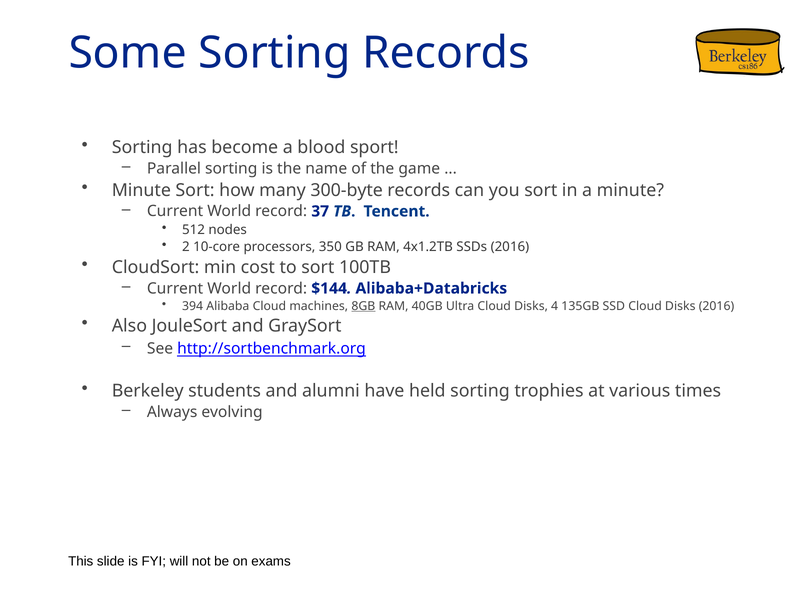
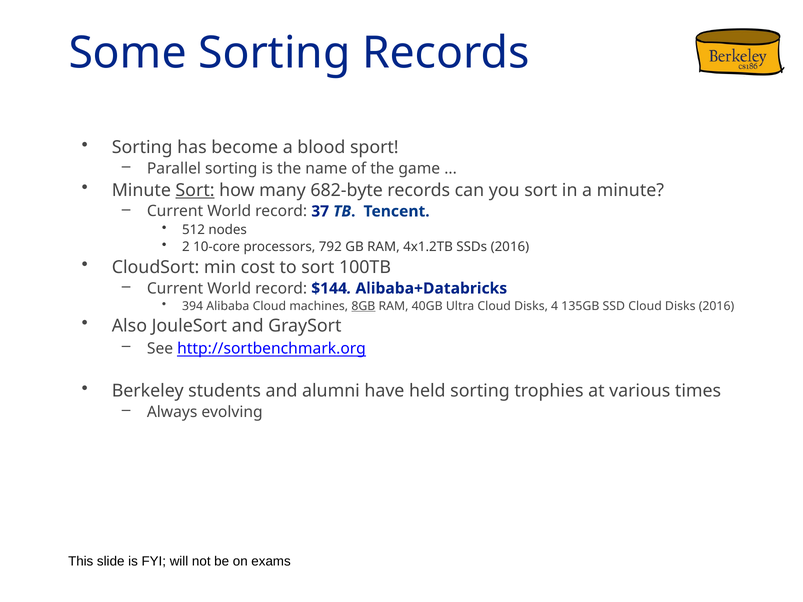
Sort at (195, 190) underline: none -> present
300-byte: 300-byte -> 682-byte
350: 350 -> 792
